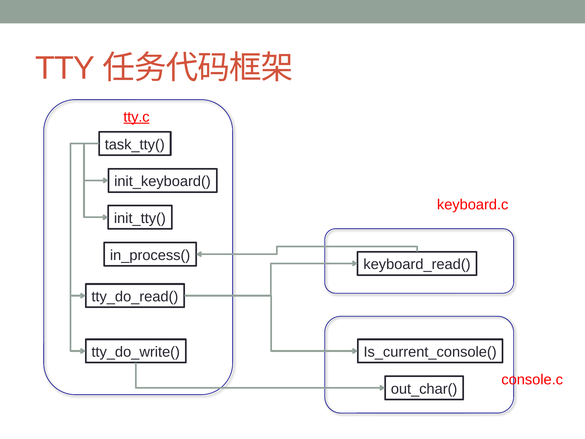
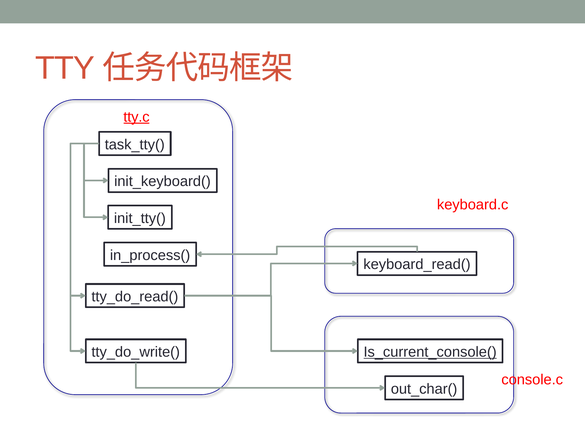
Is_current_console( underline: none -> present
